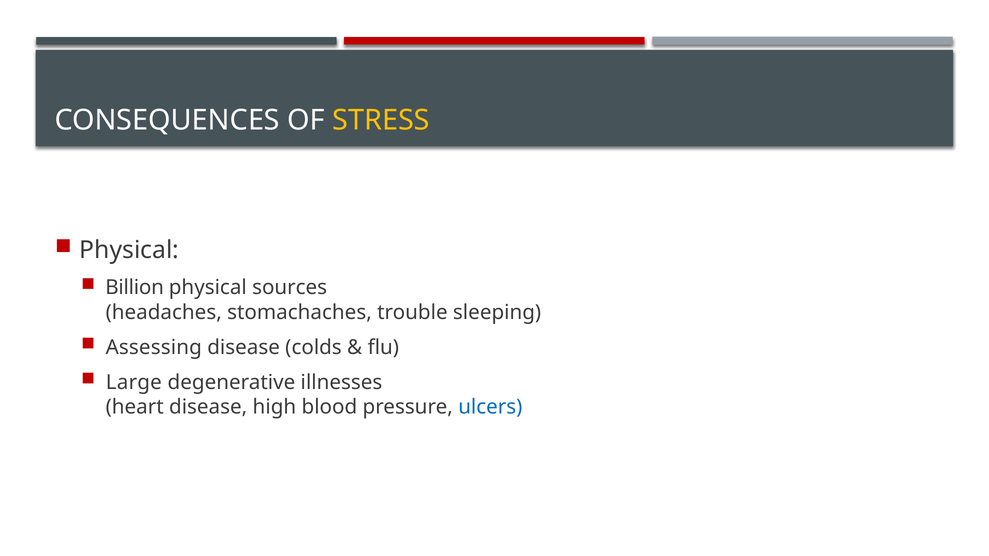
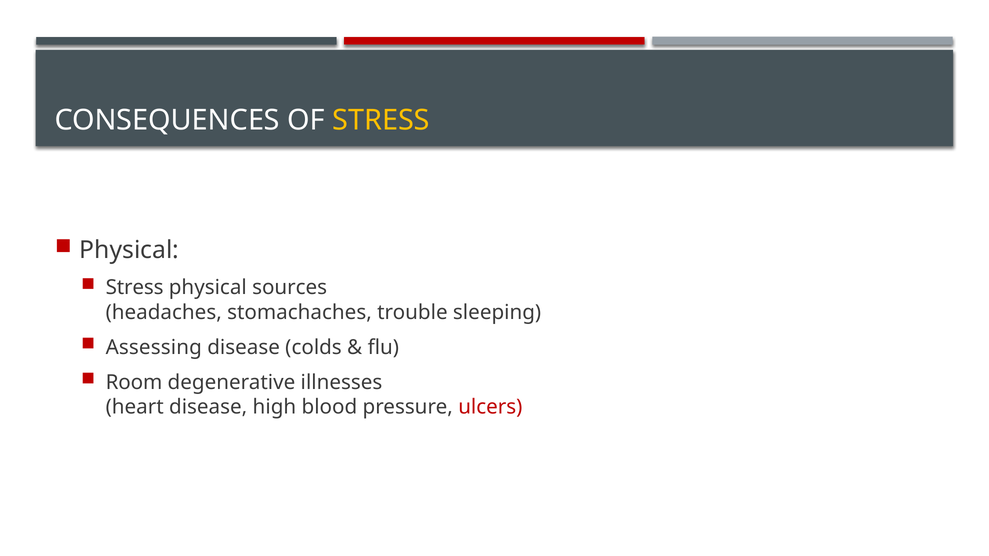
Billion at (135, 288): Billion -> Stress
Large: Large -> Room
ulcers colour: blue -> red
